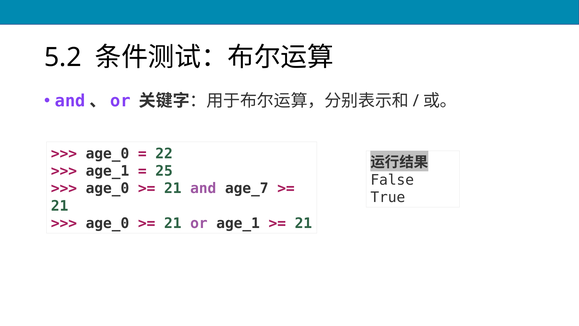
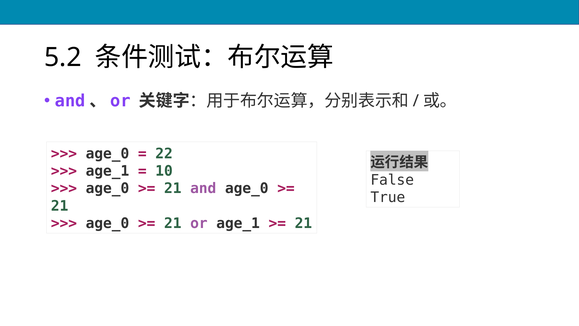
25: 25 -> 10
and age_7: age_7 -> age_0
